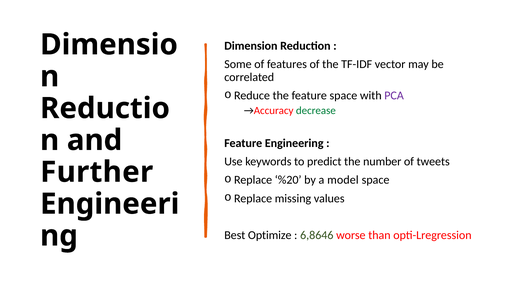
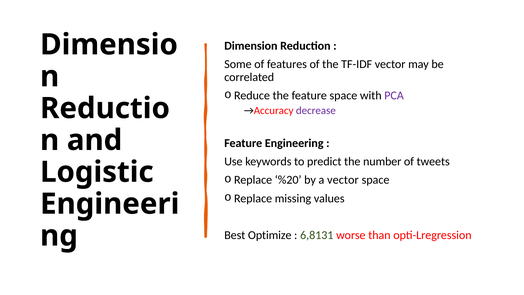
decrease colour: green -> purple
Further: Further -> Logistic
a model: model -> vector
6,8646: 6,8646 -> 6,8131
